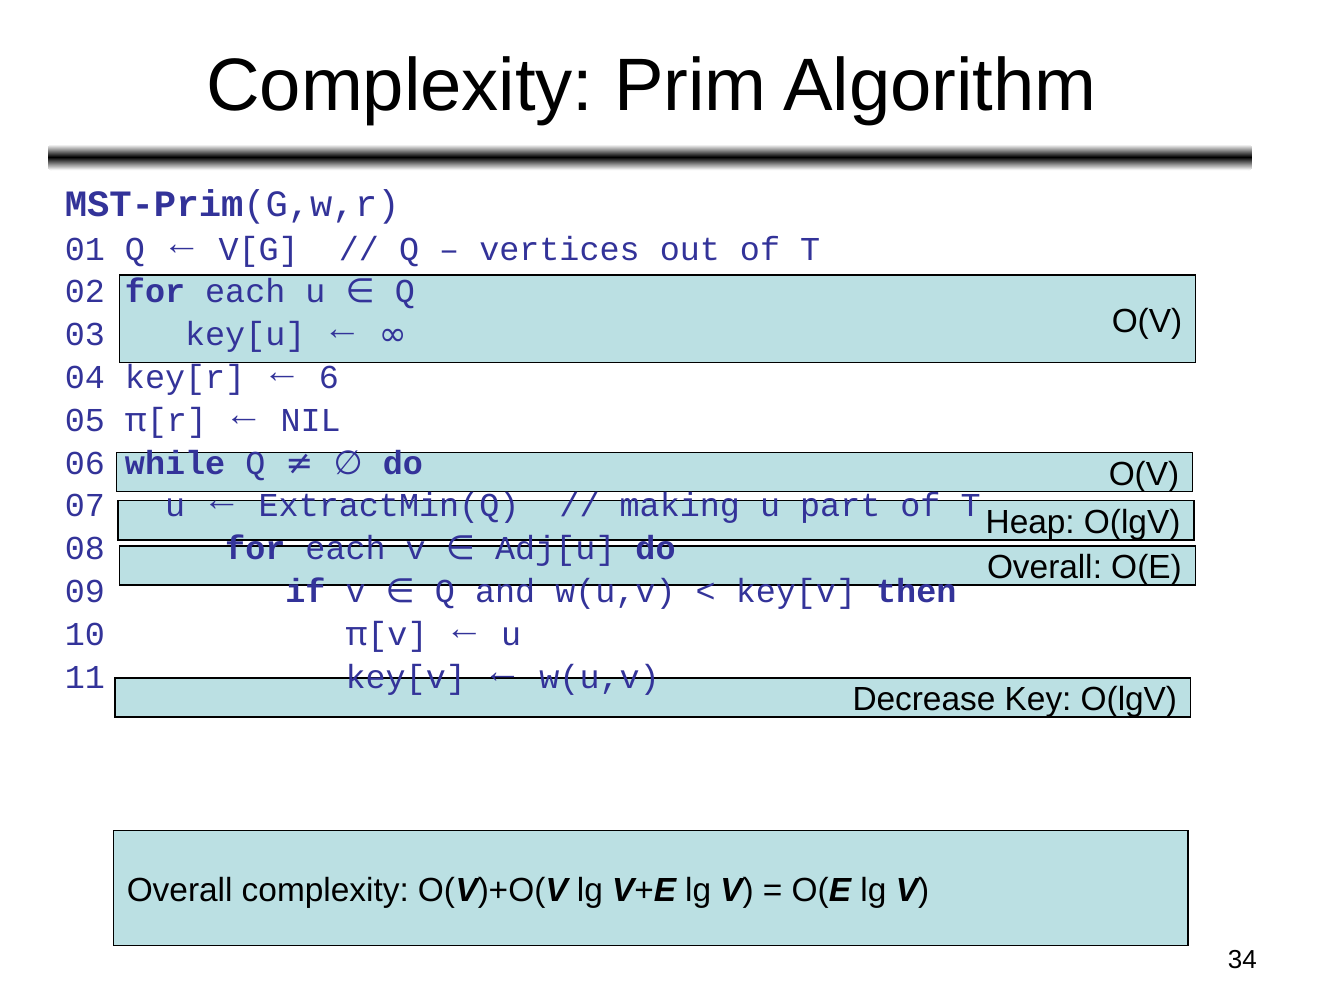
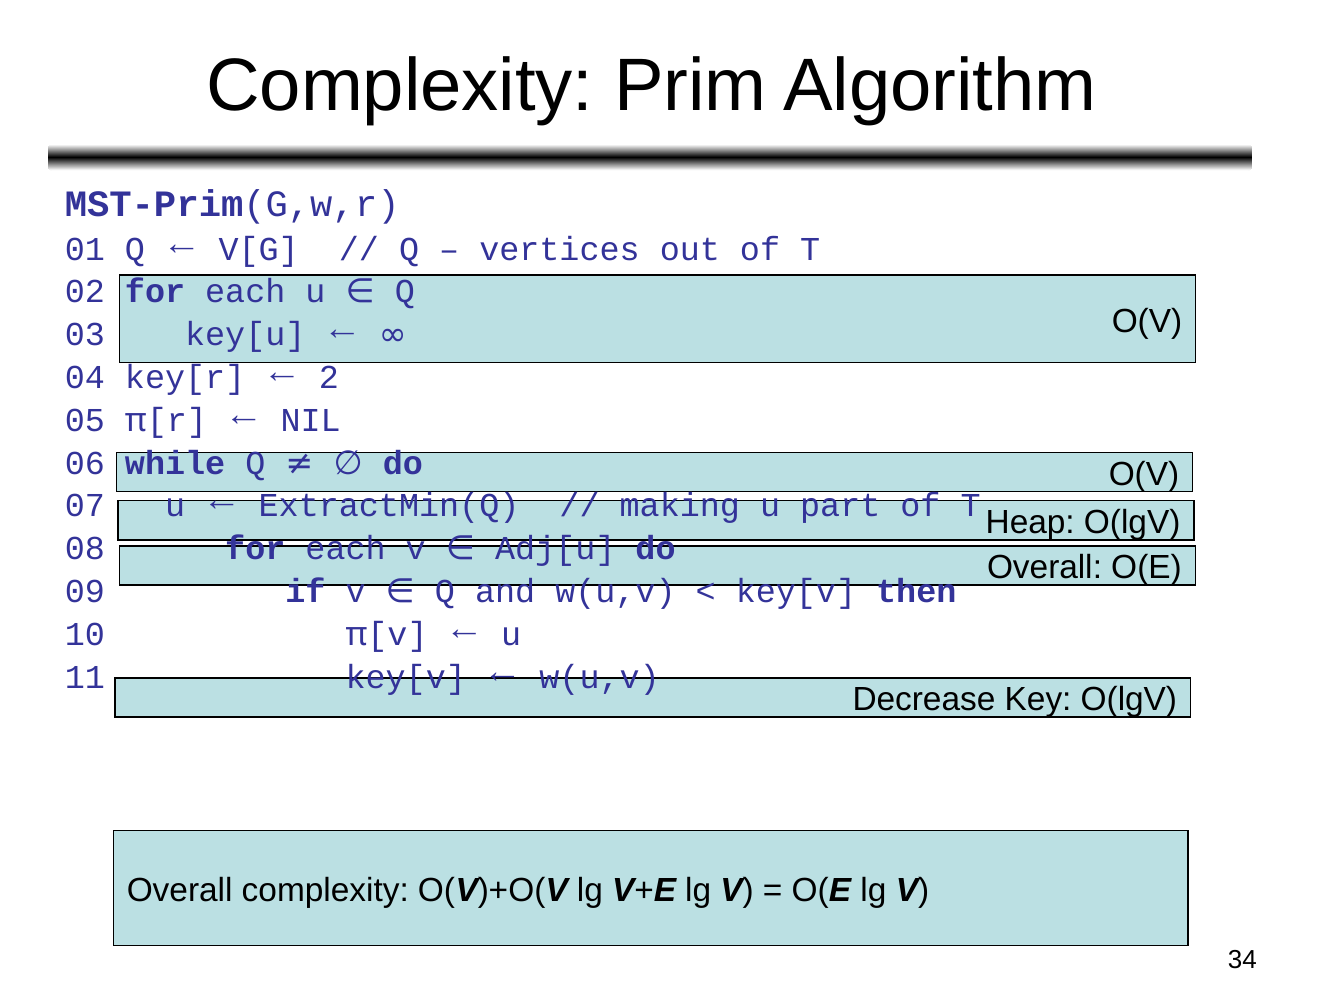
6: 6 -> 2
